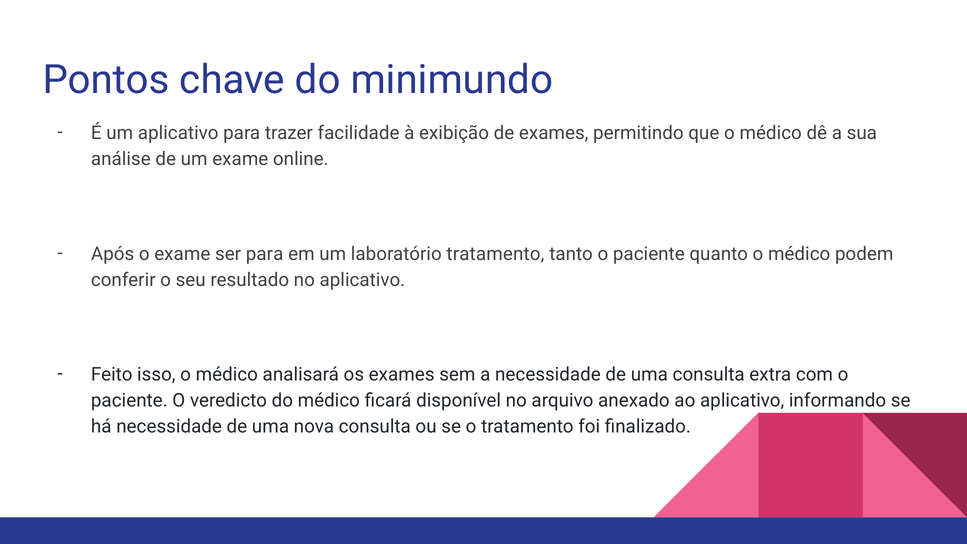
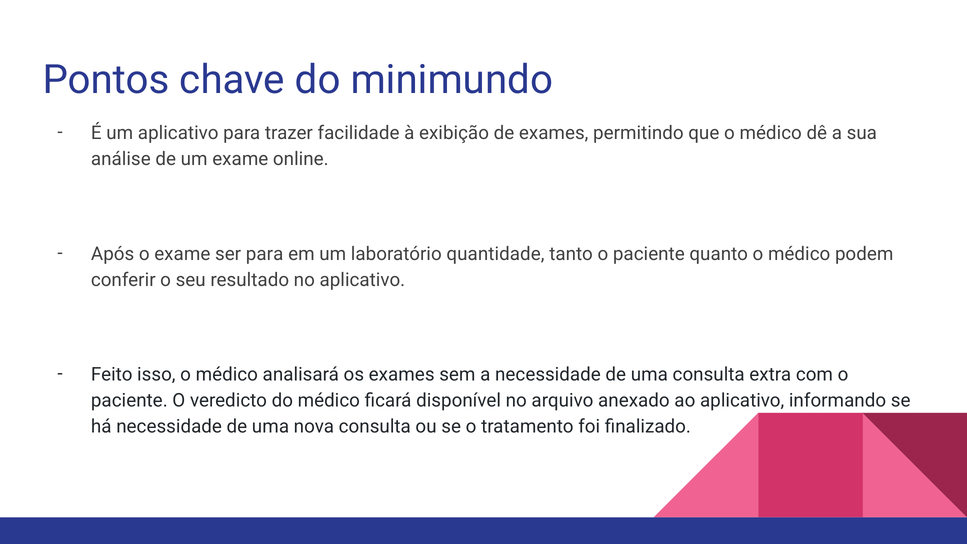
laboratório tratamento: tratamento -> quantidade
